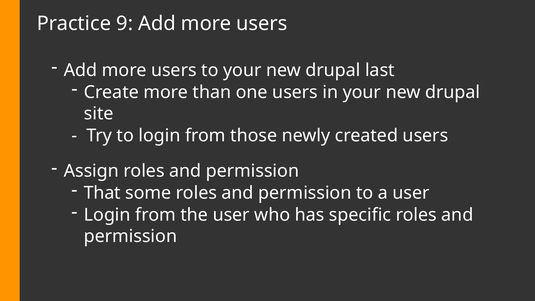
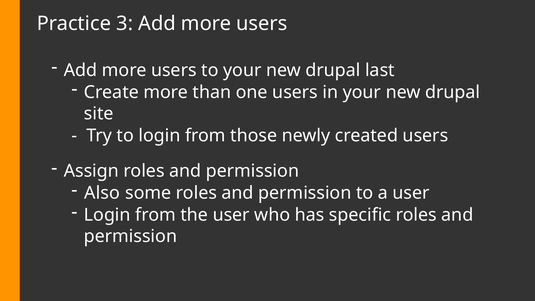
9: 9 -> 3
That: That -> Also
